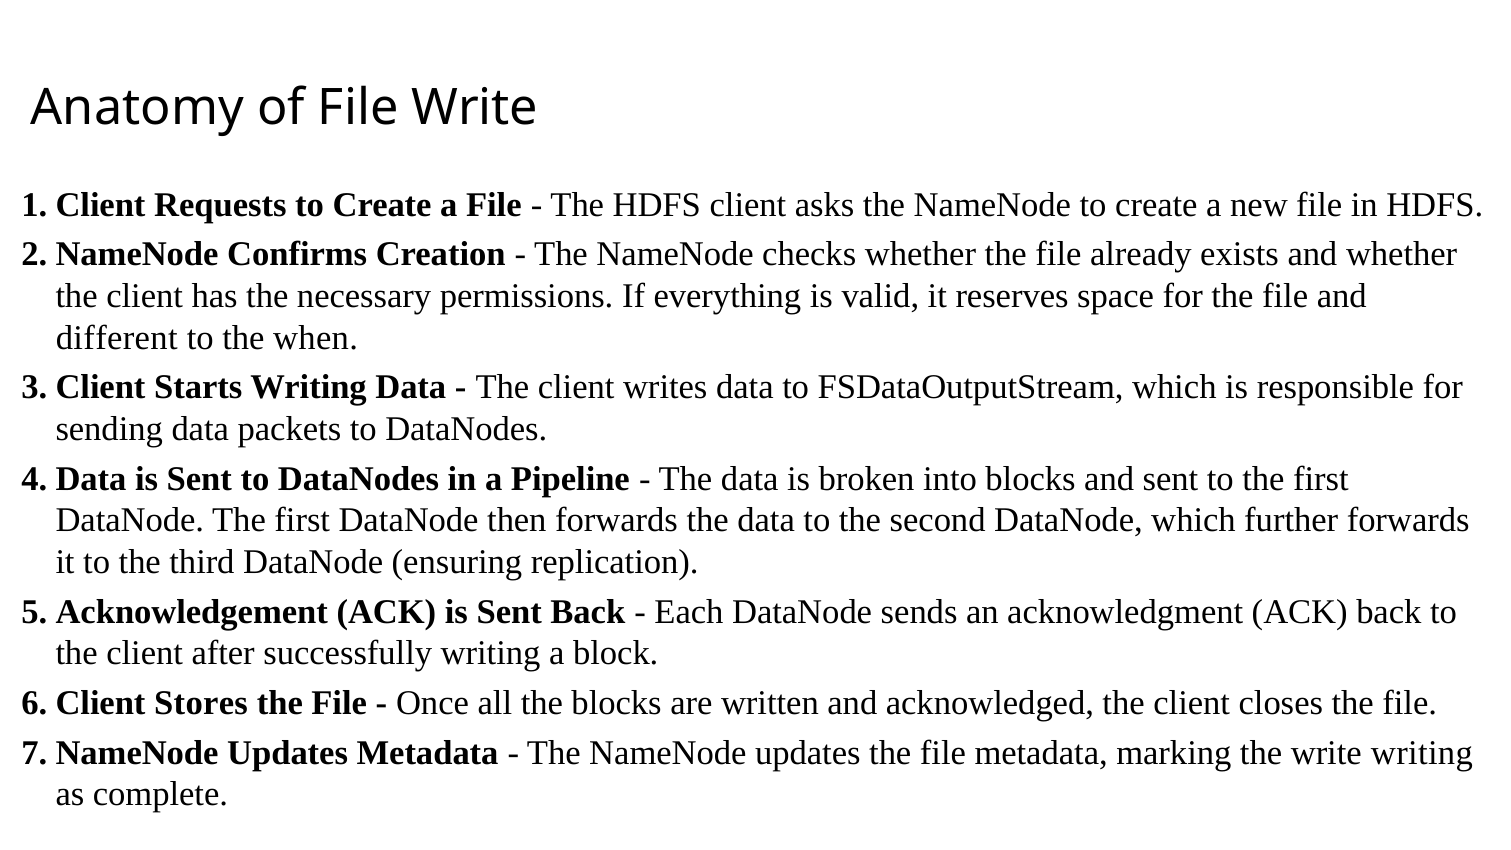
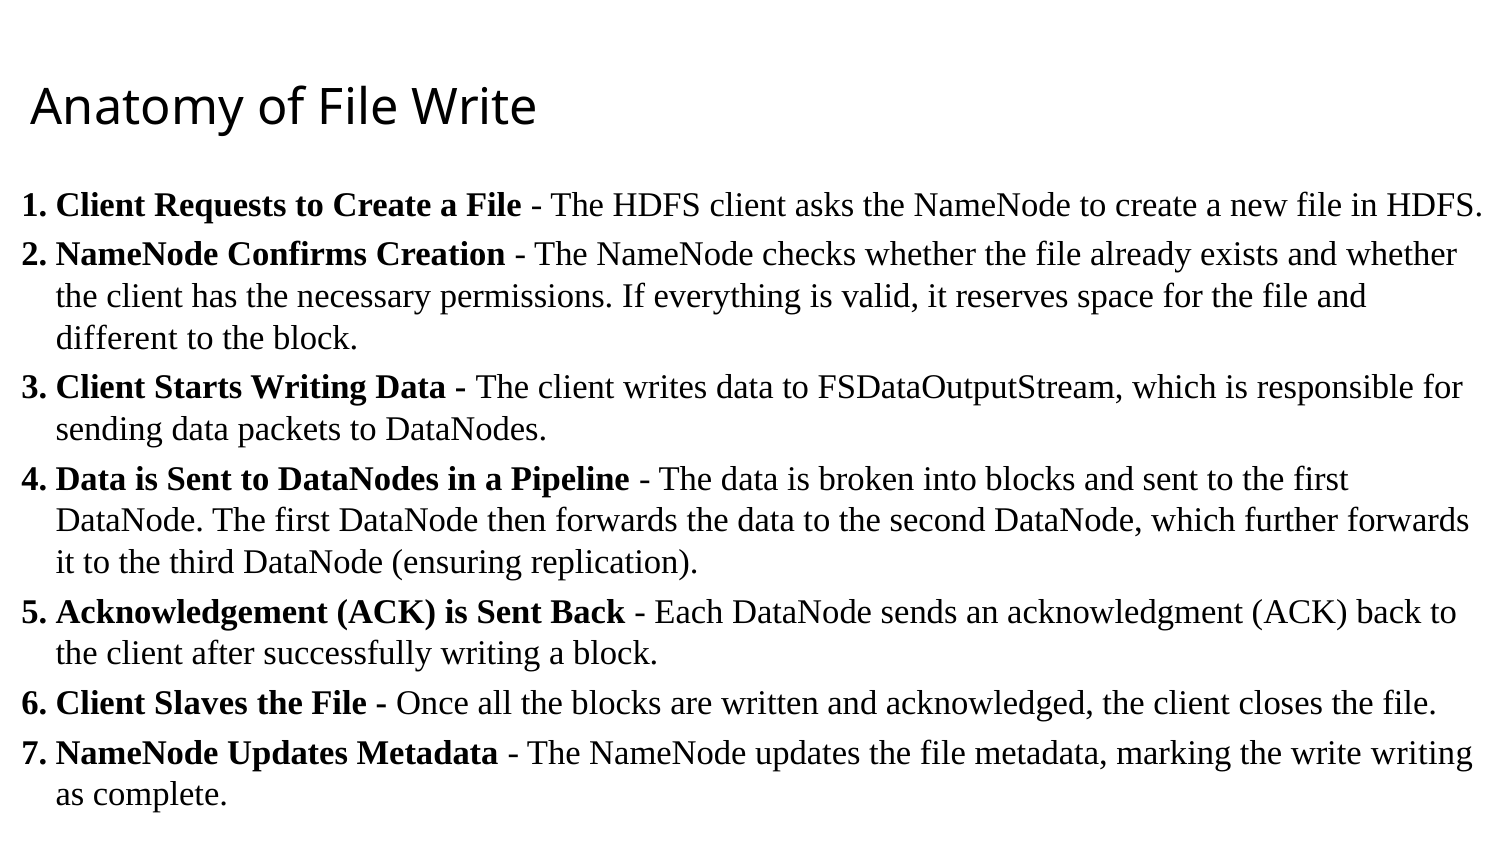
the when: when -> block
Stores: Stores -> Slaves
